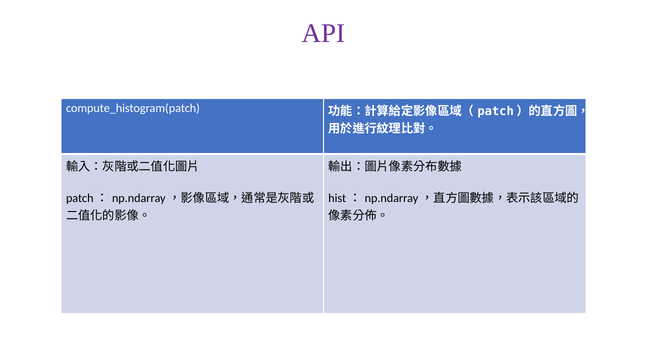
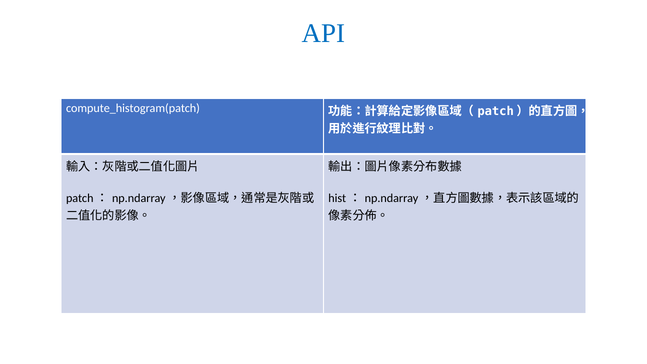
API colour: purple -> blue
